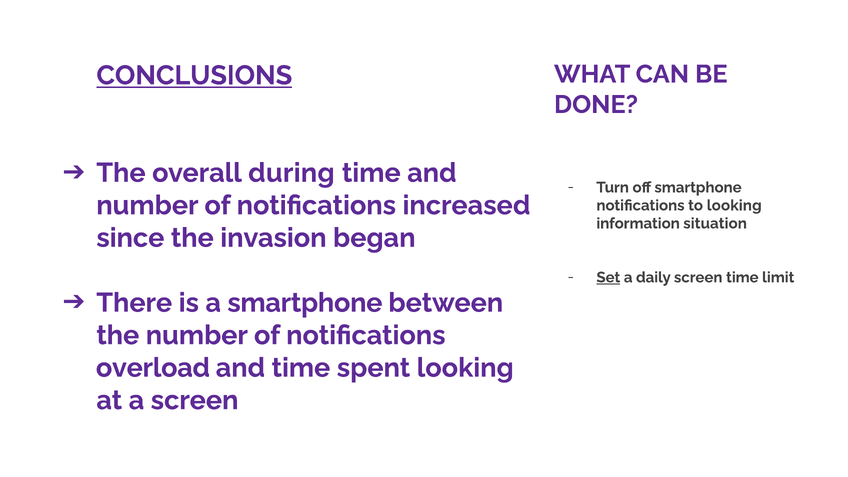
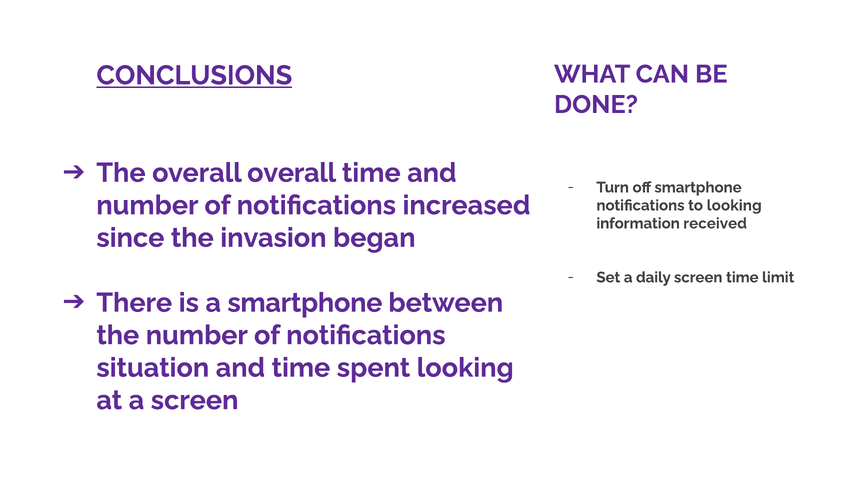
overall during: during -> overall
situation: situation -> received
Set underline: present -> none
overload: overload -> situation
